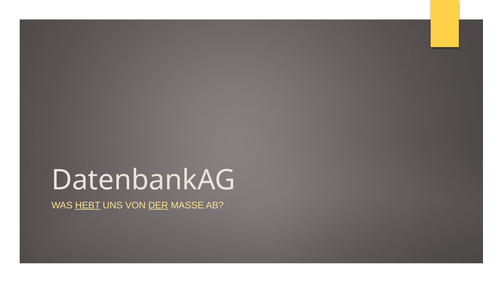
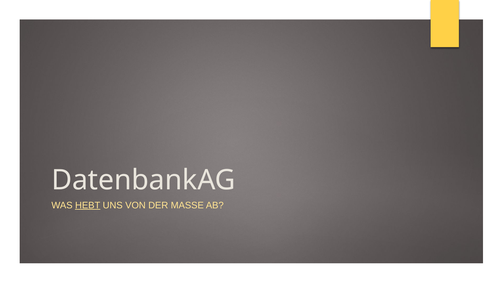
DER underline: present -> none
